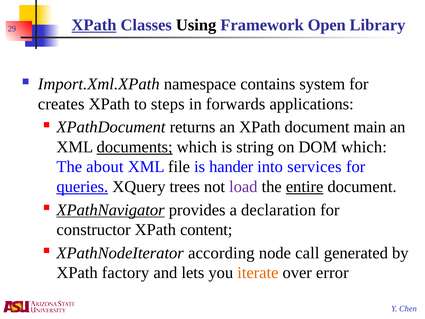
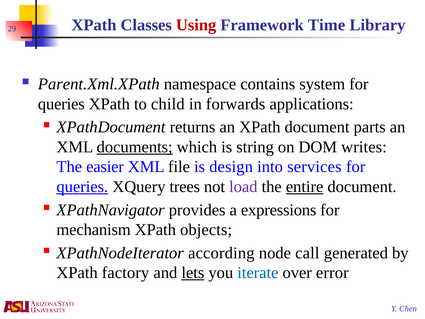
XPath at (94, 25) underline: present -> none
Using colour: black -> red
Open: Open -> Time
Import.Xml.XPath: Import.Xml.XPath -> Parent.Xml.XPath
creates at (61, 104): creates -> queries
steps: steps -> child
main: main -> parts
DOM which: which -> writes
about: about -> easier
hander: hander -> design
XPathNavigator underline: present -> none
declaration: declaration -> expressions
constructor: constructor -> mechanism
content: content -> objects
lets underline: none -> present
iterate colour: orange -> blue
